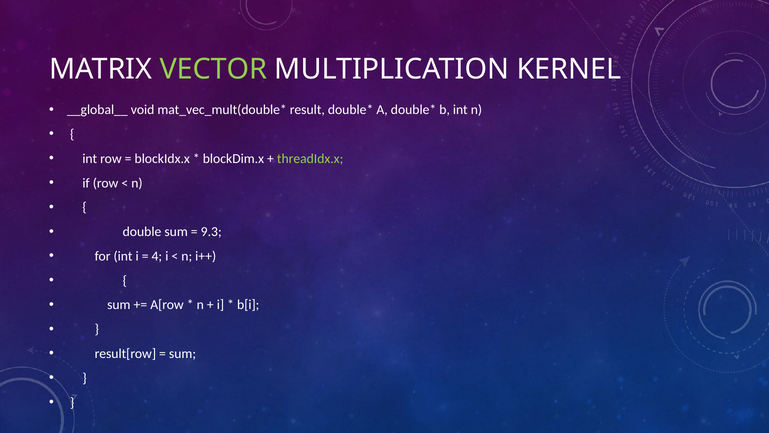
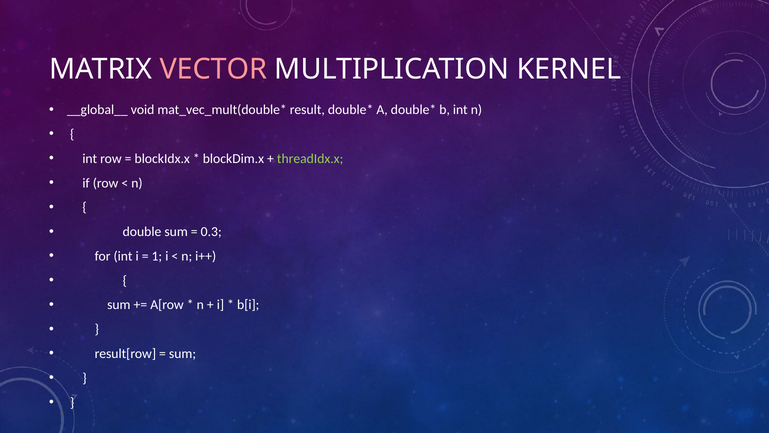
VECTOR colour: light green -> pink
9.3: 9.3 -> 0.3
4: 4 -> 1
